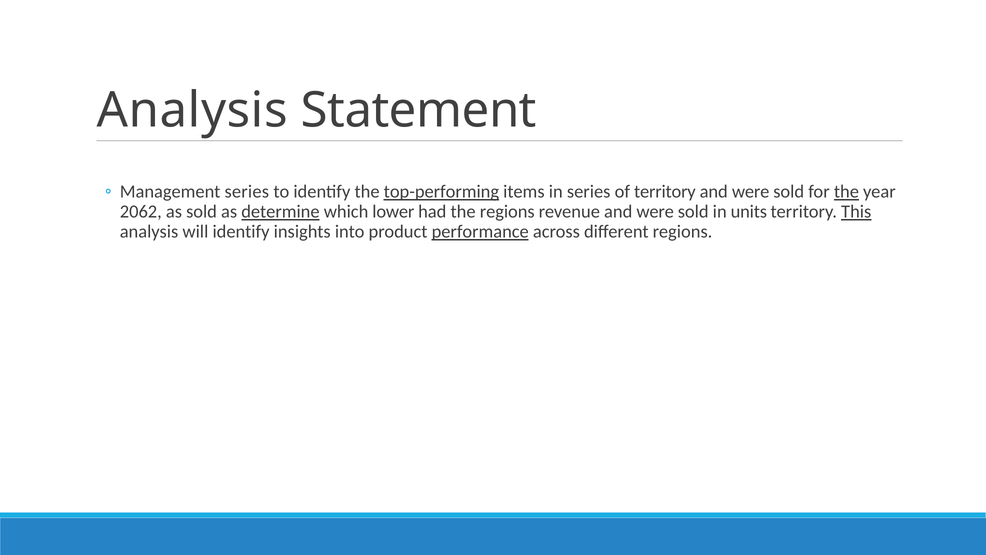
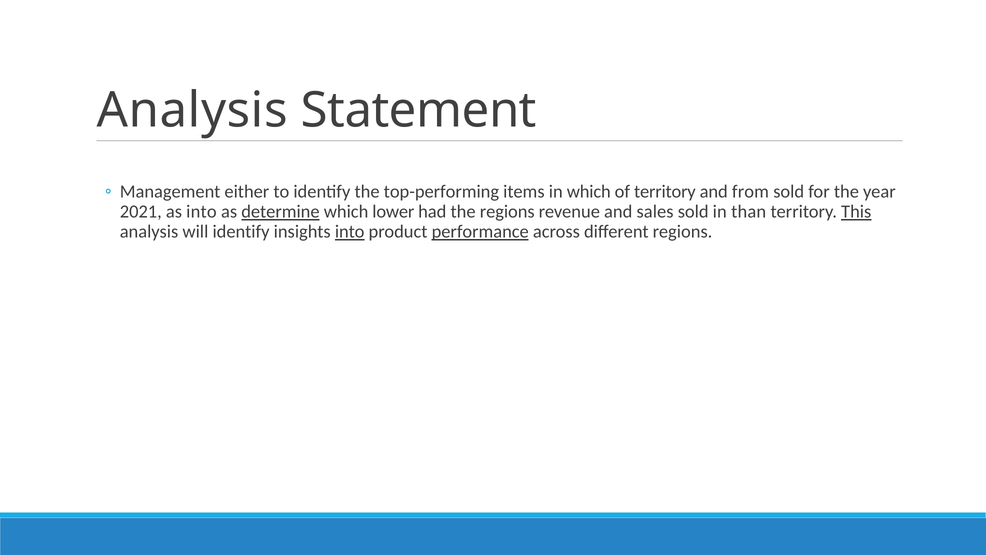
Management series: series -> either
top-performing underline: present -> none
in series: series -> which
were at (751, 192): were -> from
the at (846, 192) underline: present -> none
2062: 2062 -> 2021
as sold: sold -> into
revenue and were: were -> sales
units: units -> than
into at (350, 232) underline: none -> present
